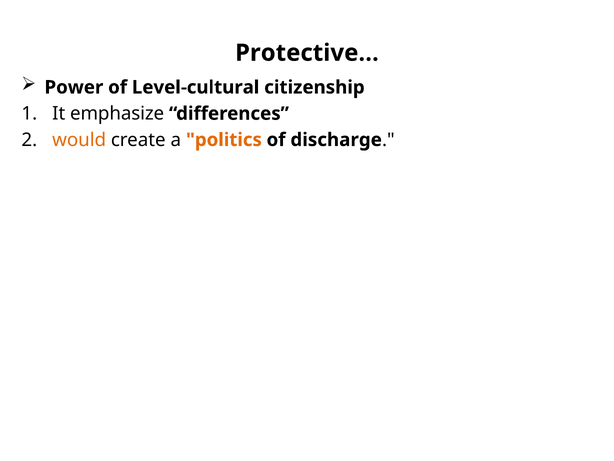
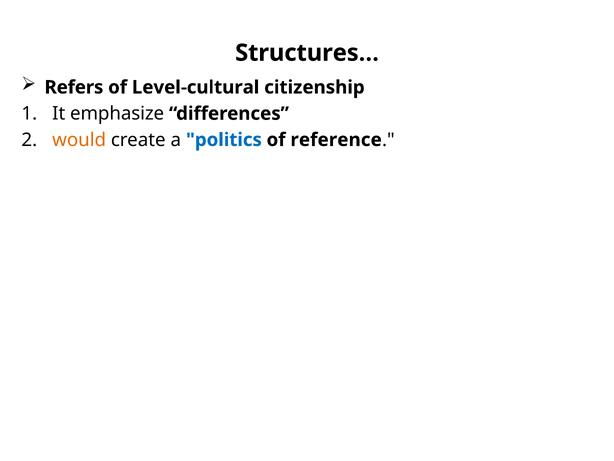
Protective…: Protective… -> Structures…
Power: Power -> Refers
politics colour: orange -> blue
discharge: discharge -> reference
